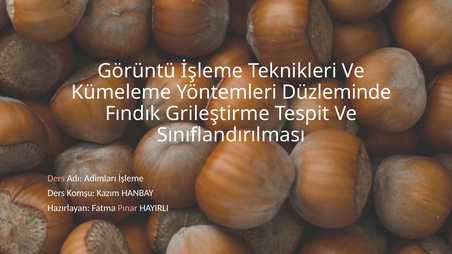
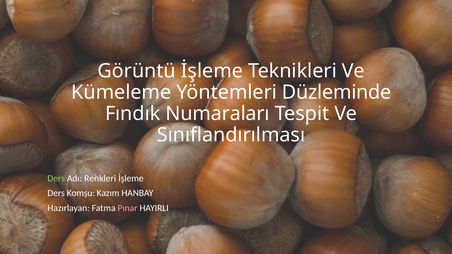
Grileştirme: Grileştirme -> Numaraları
Ders at (56, 178) colour: pink -> light green
Adımları: Adımları -> Renkleri
